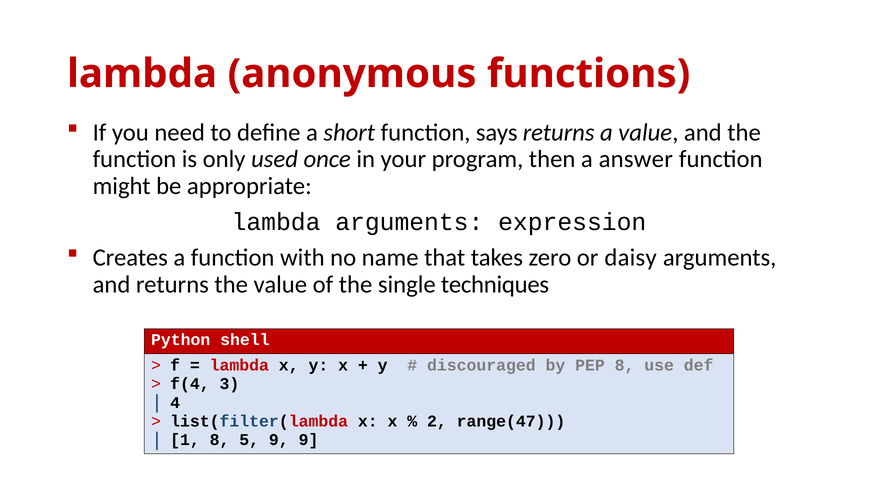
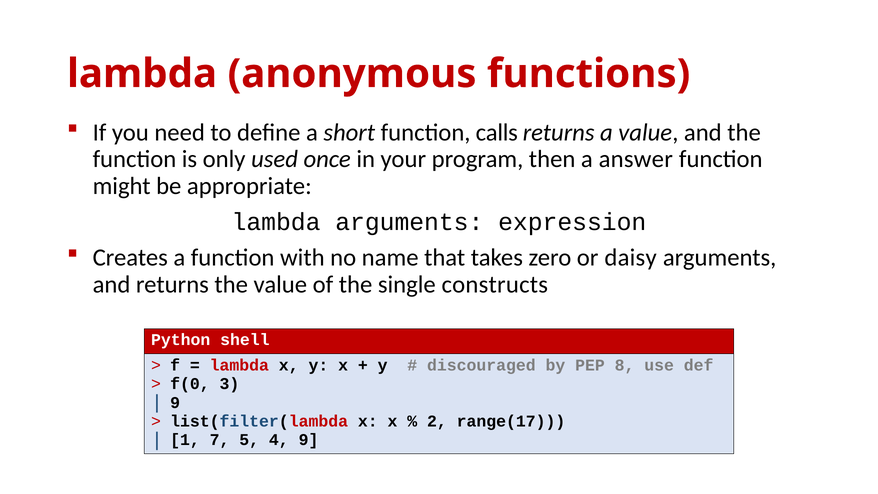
says: says -> calls
techniques: techniques -> constructs
f(4: f(4 -> f(0
4 at (175, 403): 4 -> 9
range(47: range(47 -> range(17
1 8: 8 -> 7
5 9: 9 -> 4
